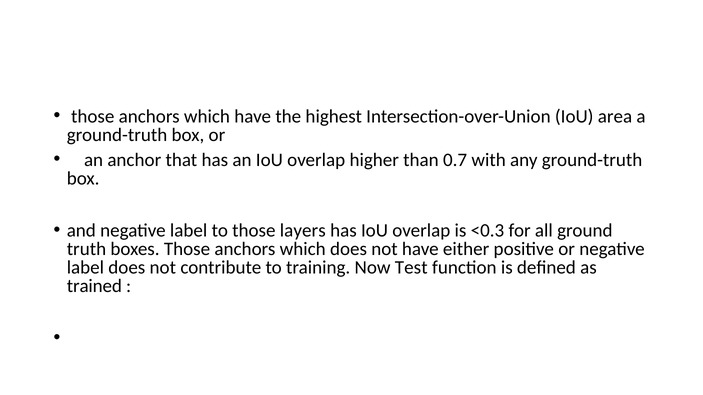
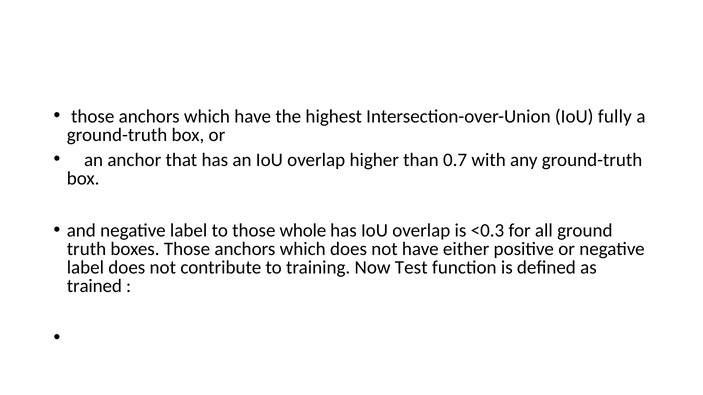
area: area -> fully
layers: layers -> whole
